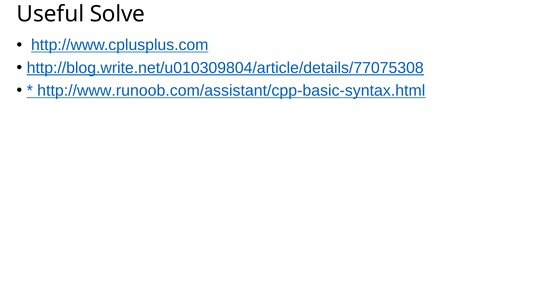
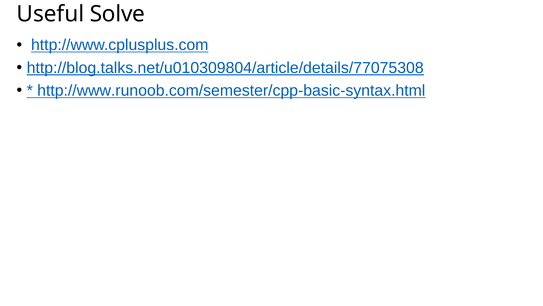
http://blog.write.net/u010309804/article/details/77075308: http://blog.write.net/u010309804/article/details/77075308 -> http://blog.talks.net/u010309804/article/details/77075308
http://www.runoob.com/assistant/cpp-basic-syntax.html: http://www.runoob.com/assistant/cpp-basic-syntax.html -> http://www.runoob.com/semester/cpp-basic-syntax.html
